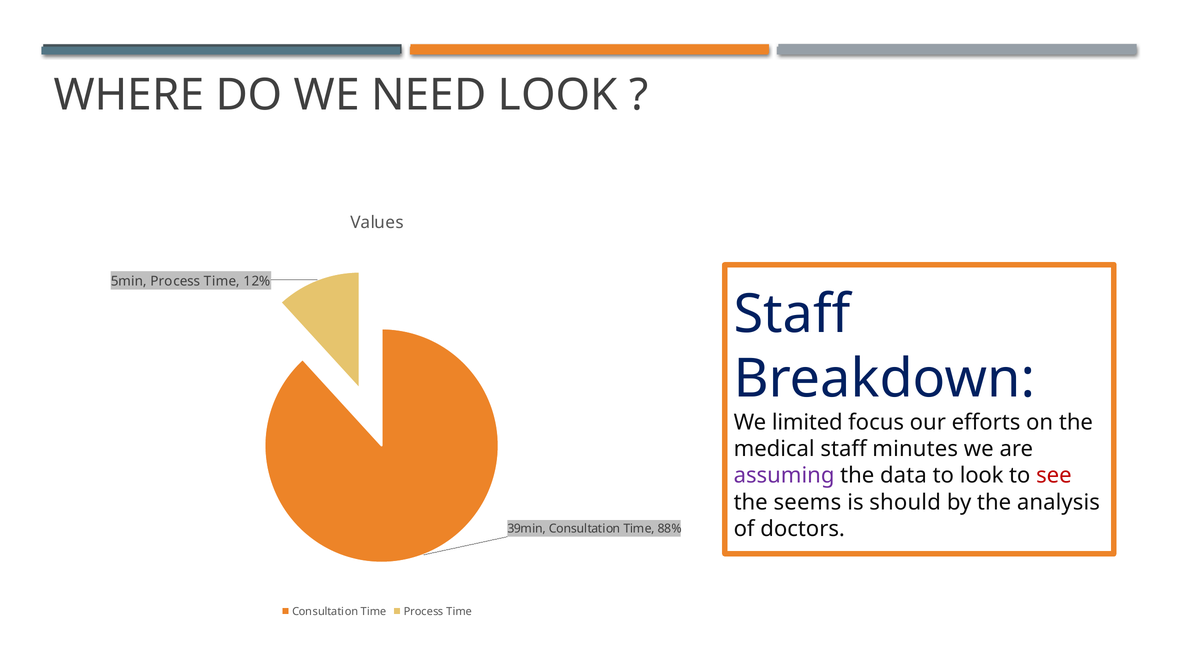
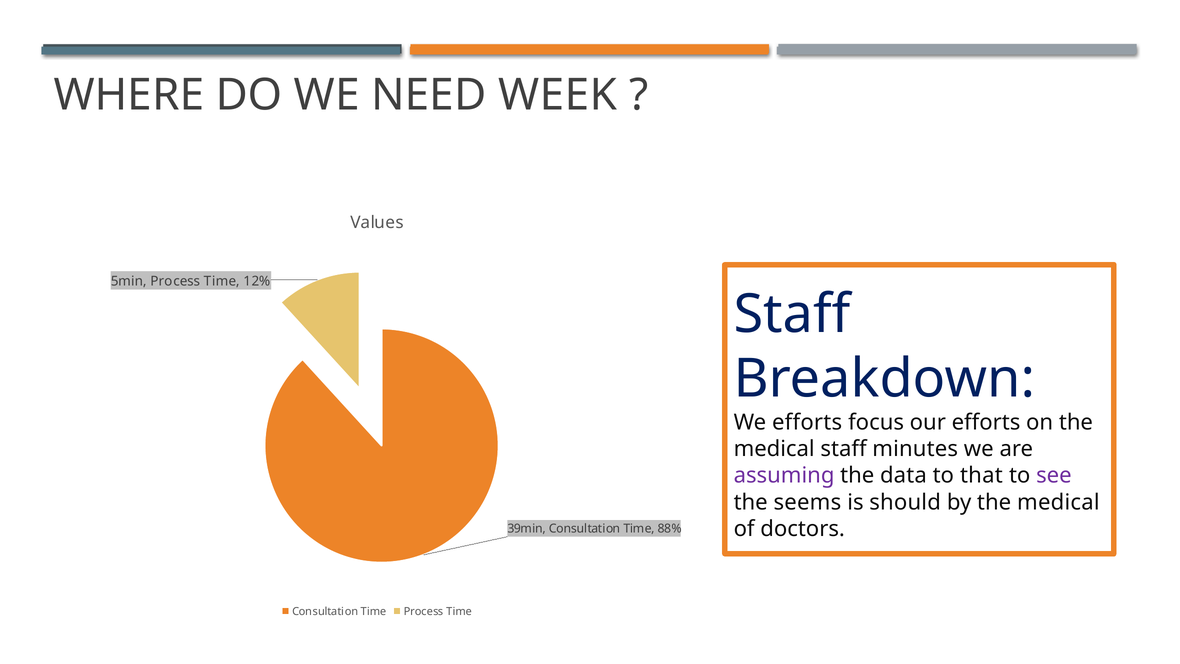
NEED LOOK: LOOK -> WEEK
We limited: limited -> efforts
to look: look -> that
see colour: red -> purple
by the analysis: analysis -> medical
